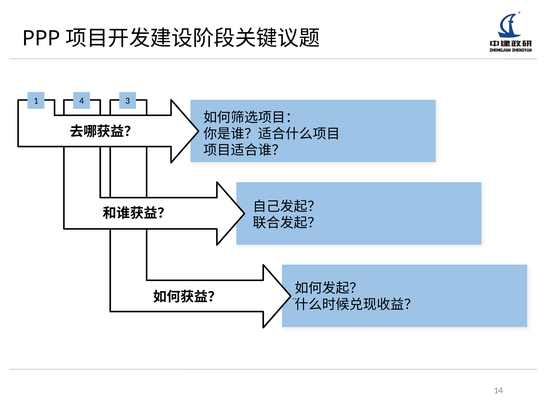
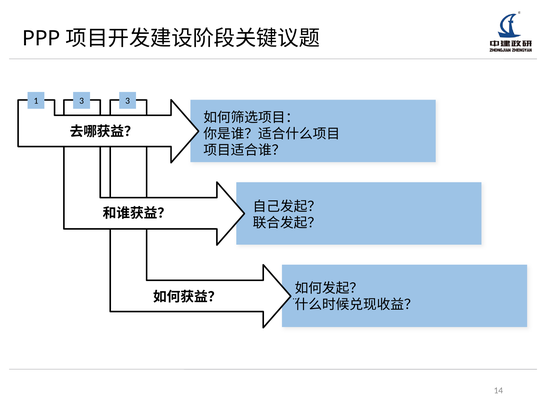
1 4: 4 -> 3
